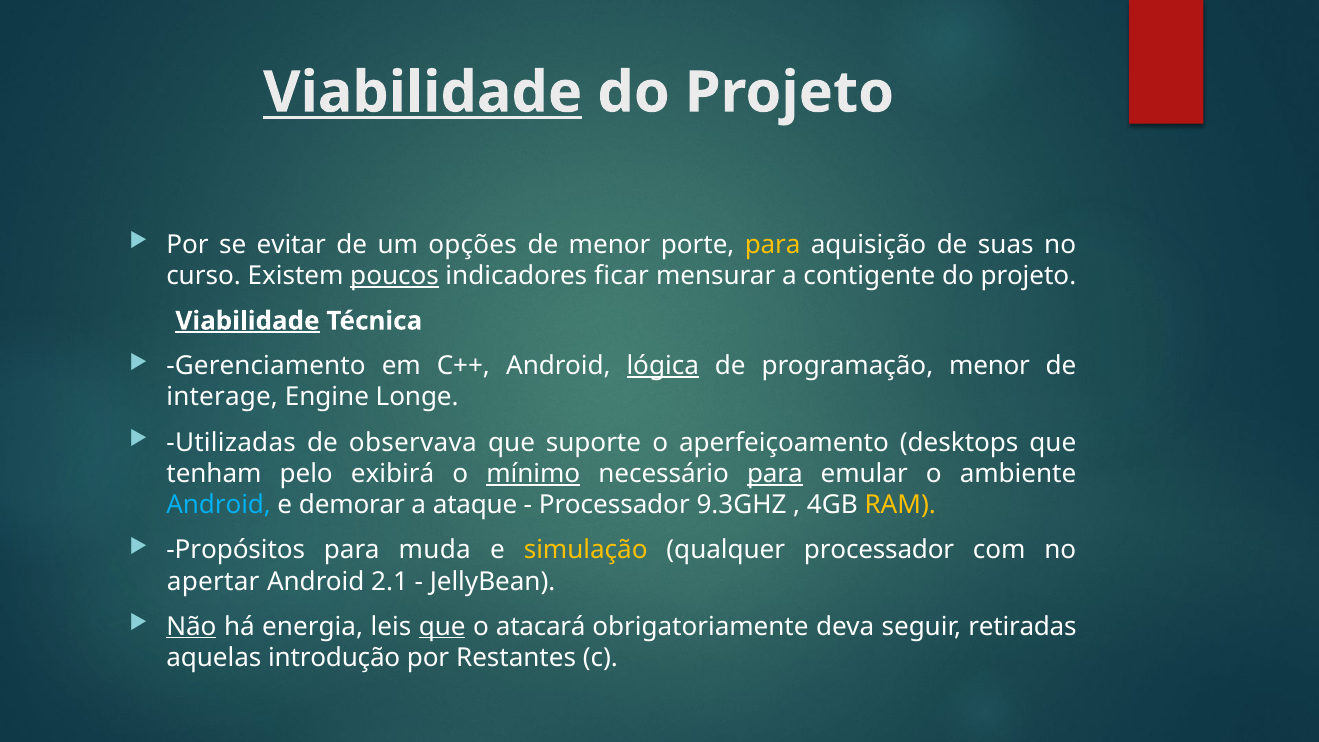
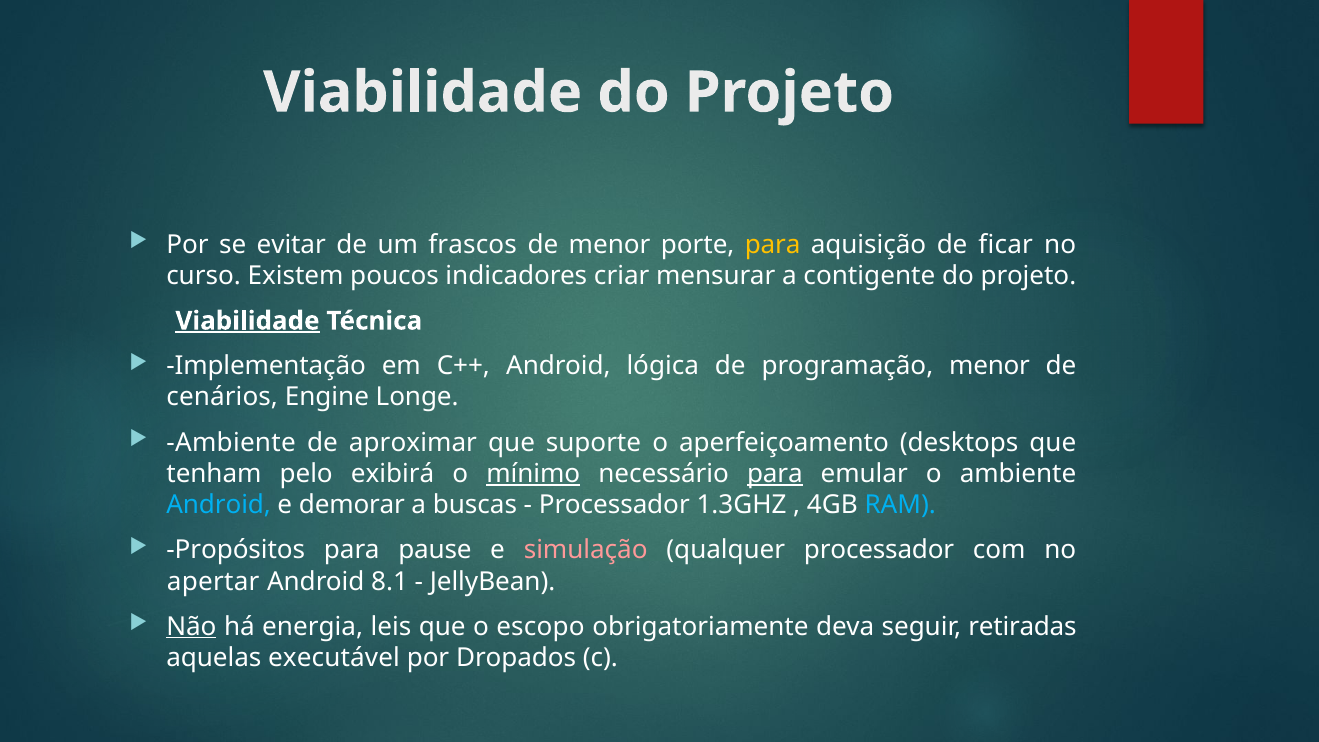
Viabilidade at (423, 93) underline: present -> none
opções: opções -> frascos
suas: suas -> ficar
poucos underline: present -> none
ficar: ficar -> criar
Gerenciamento: Gerenciamento -> Implementação
lógica underline: present -> none
interage: interage -> cenários
Utilizadas at (231, 442): Utilizadas -> Ambiente
observava: observava -> aproximar
ataque: ataque -> buscas
9.3GHZ: 9.3GHZ -> 1.3GHZ
RAM colour: yellow -> light blue
muda: muda -> pause
simulação colour: yellow -> pink
2.1: 2.1 -> 8.1
que at (442, 626) underline: present -> none
atacará: atacará -> escopo
introdução: introdução -> executável
Restantes: Restantes -> Dropados
